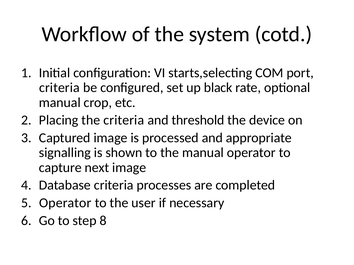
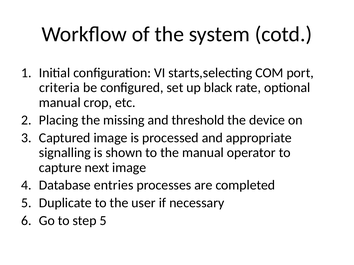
the criteria: criteria -> missing
Database criteria: criteria -> entries
Operator at (65, 203): Operator -> Duplicate
step 8: 8 -> 5
